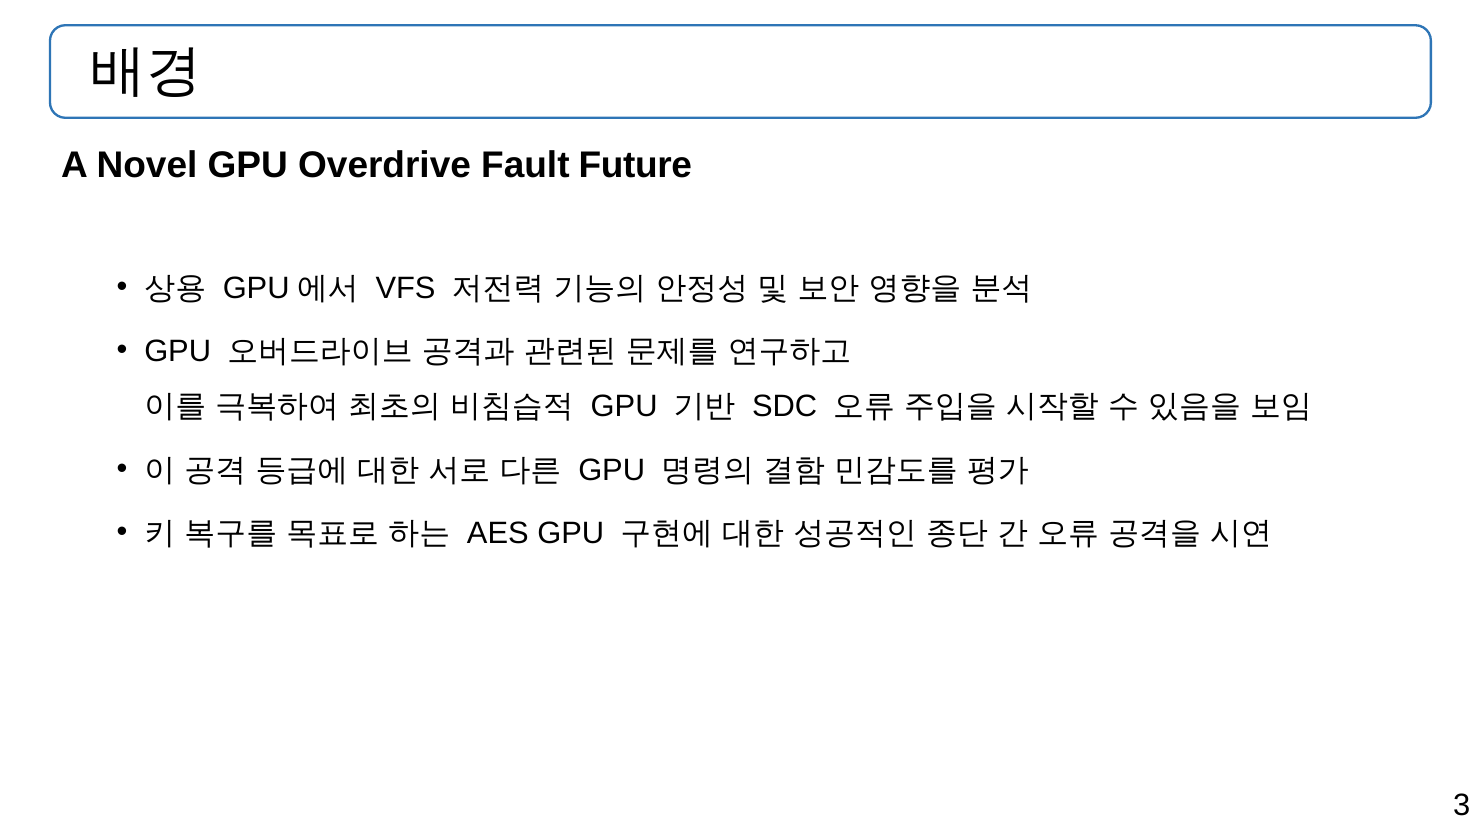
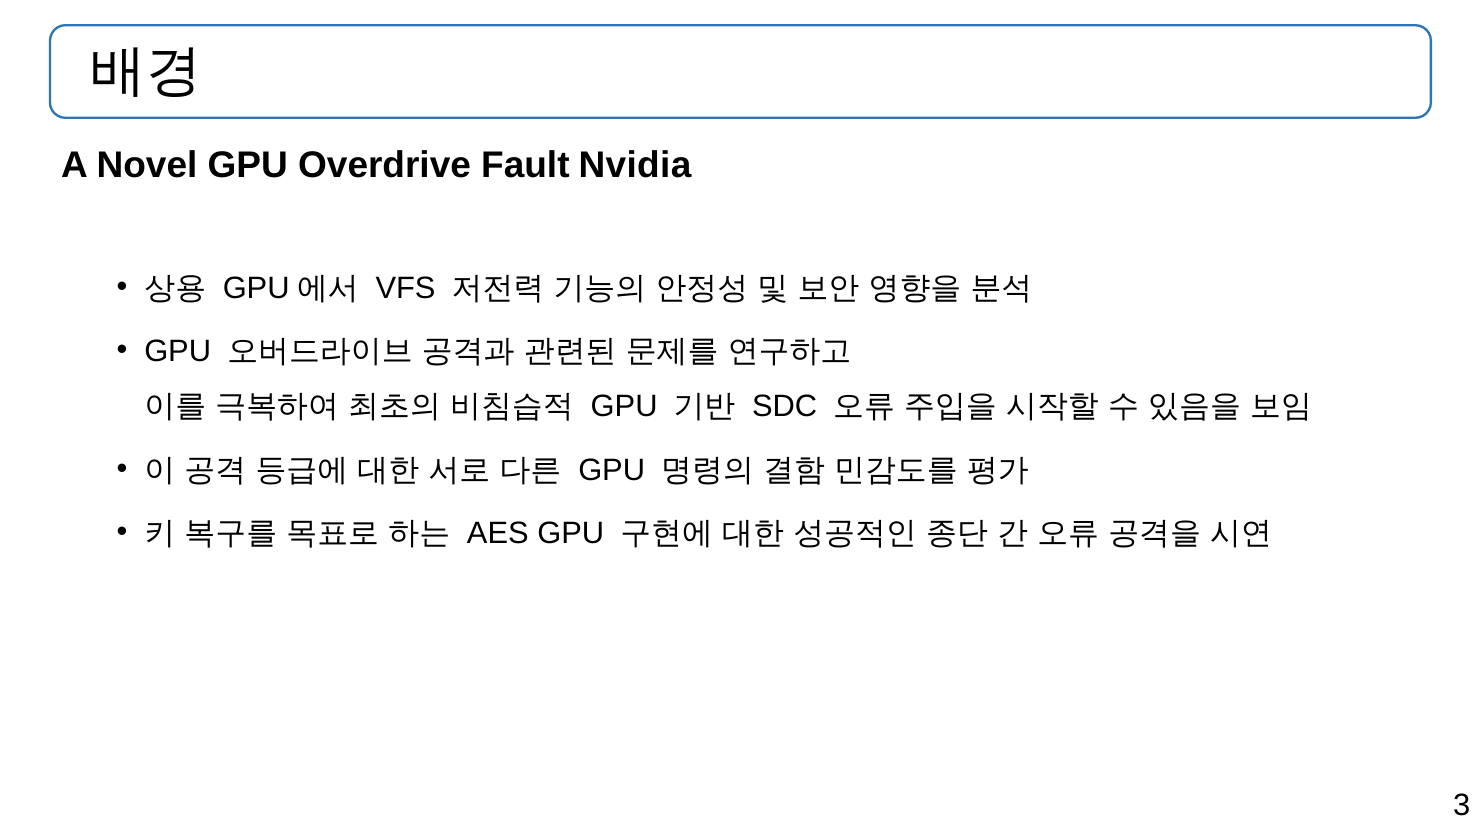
Future: Future -> Nvidia
